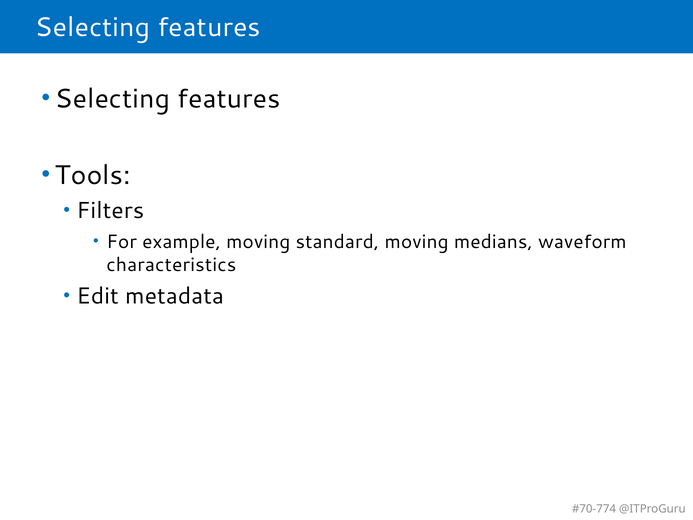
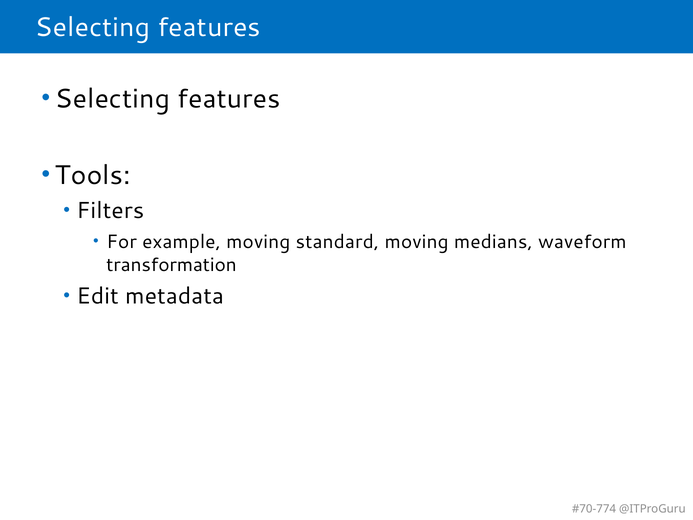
characteristics: characteristics -> transformation
